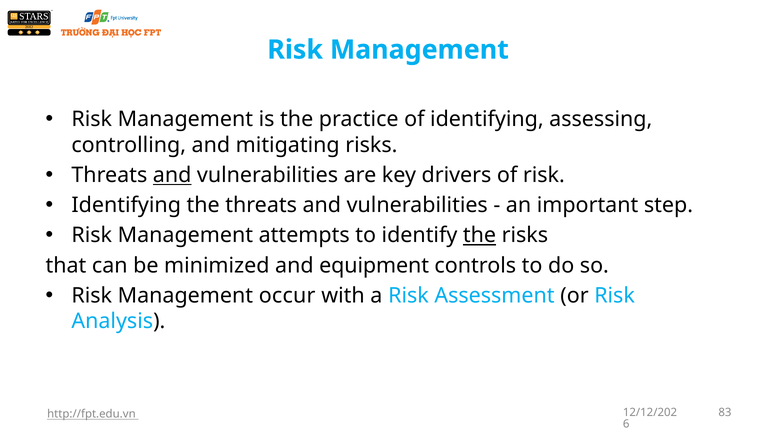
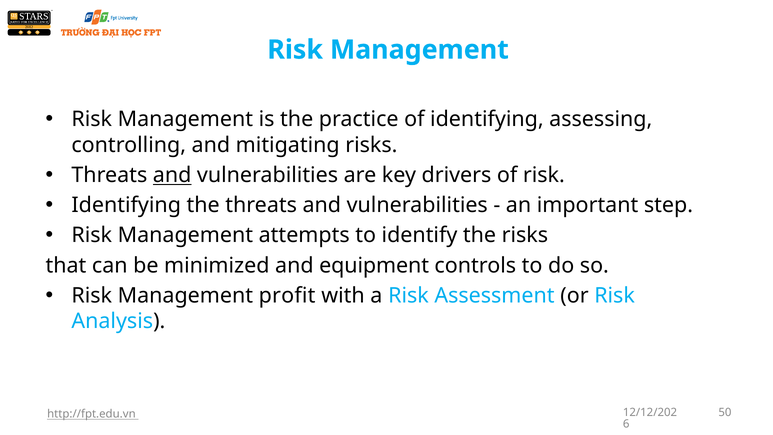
the at (479, 235) underline: present -> none
occur: occur -> profit
83: 83 -> 50
